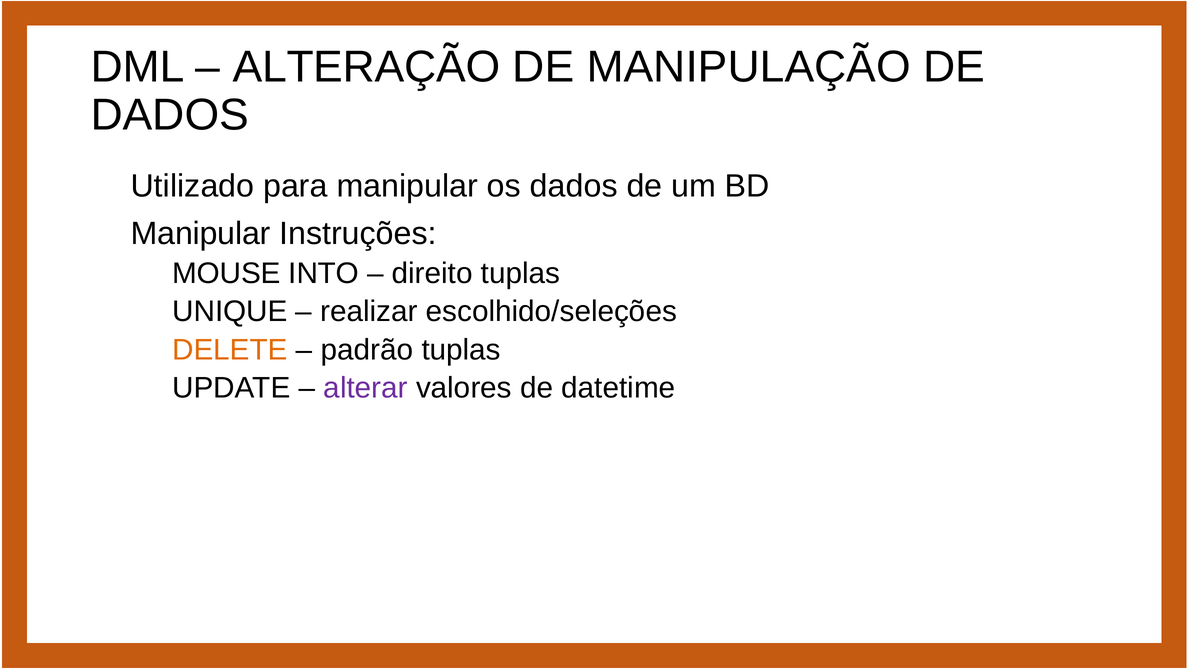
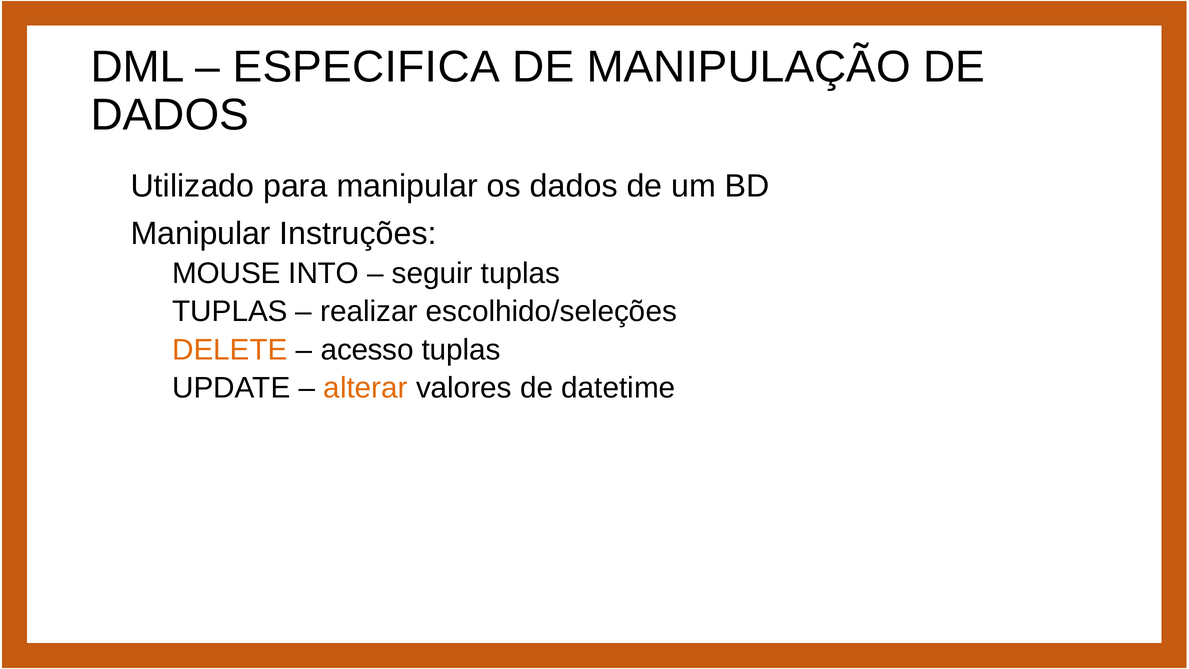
ALTERAÇÃO: ALTERAÇÃO -> ESPECIFICA
direito: direito -> seguir
UNIQUE at (230, 311): UNIQUE -> TUPLAS
padrão: padrão -> acesso
alterar colour: purple -> orange
